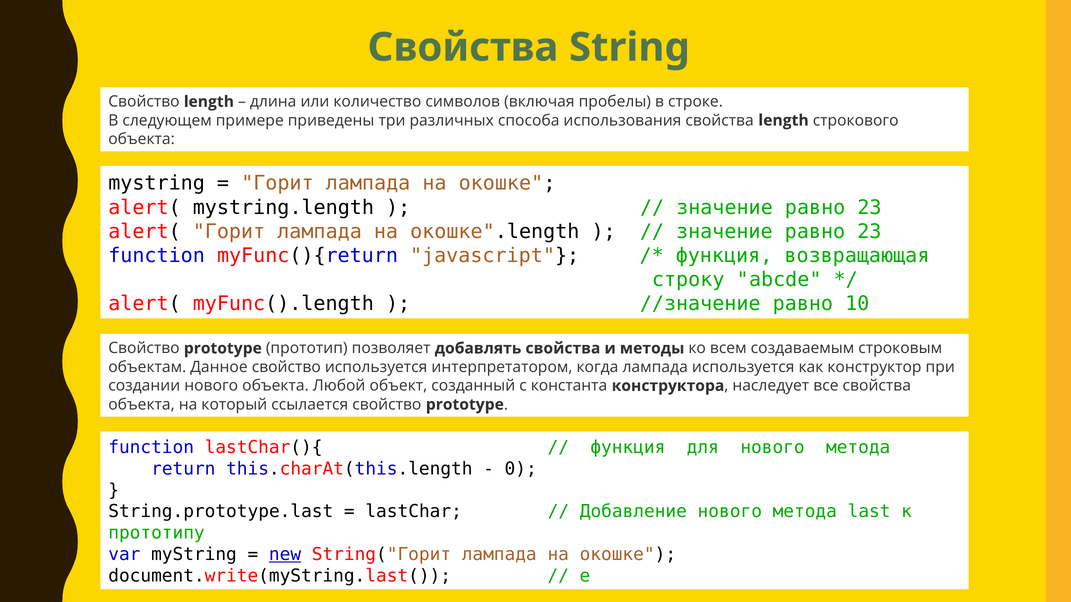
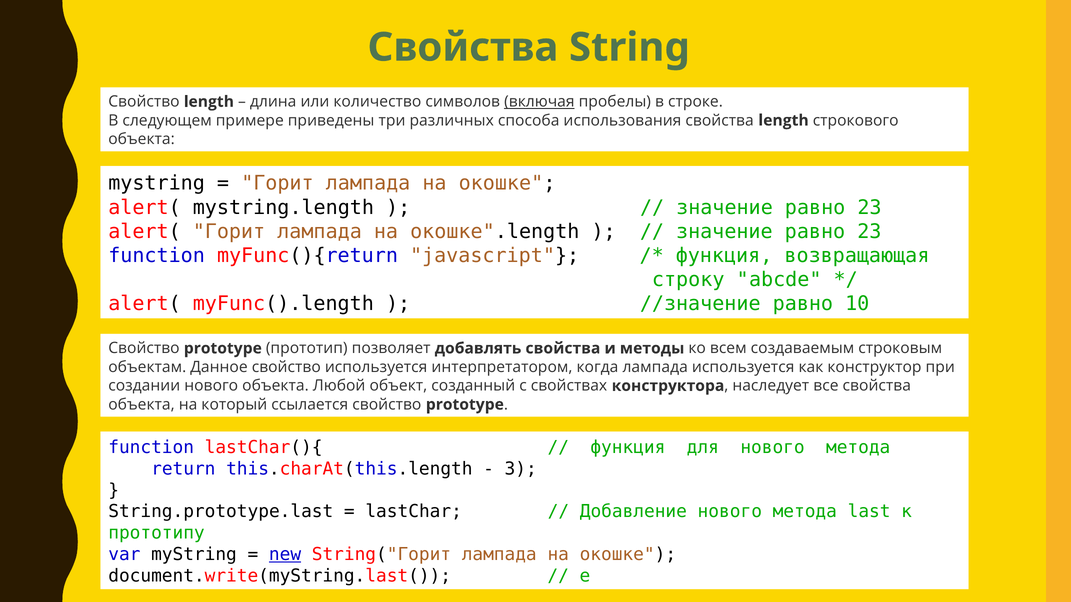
включая underline: none -> present
константа: константа -> свойствах
0: 0 -> 3
